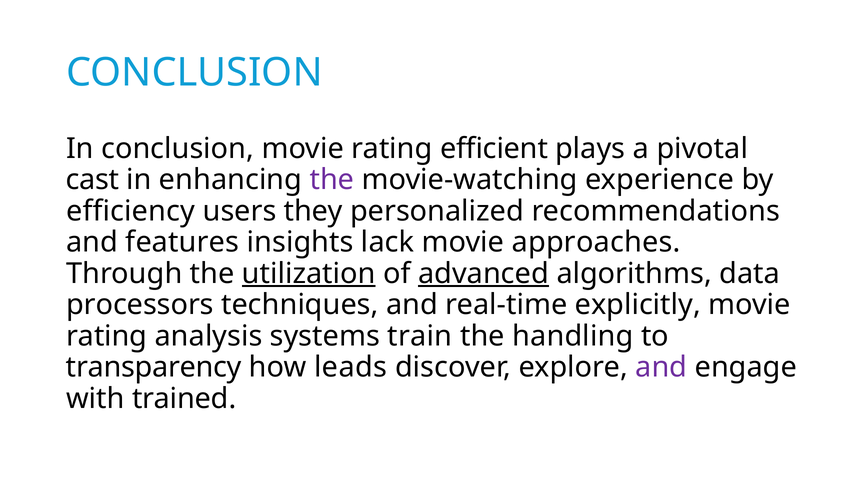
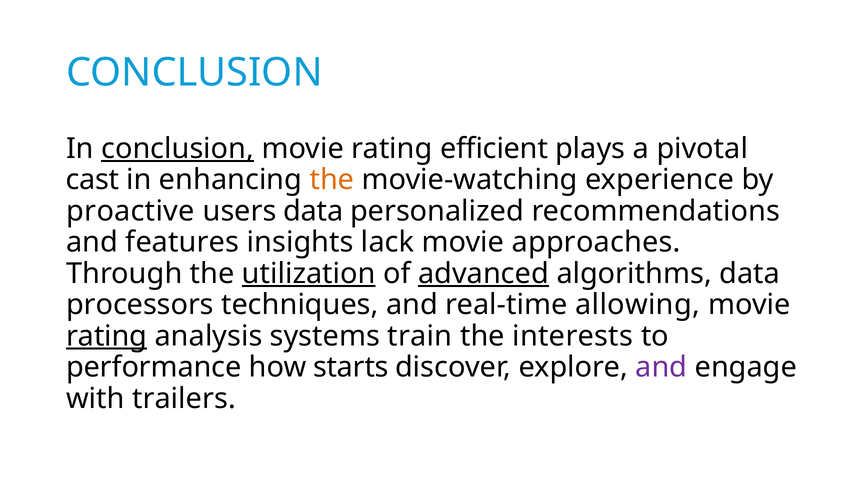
conclusion at (178, 149) underline: none -> present
the at (332, 180) colour: purple -> orange
efficiency: efficiency -> proactive
users they: they -> data
explicitly: explicitly -> allowing
rating at (107, 336) underline: none -> present
handling: handling -> interests
transparency: transparency -> performance
leads: leads -> starts
trained: trained -> trailers
